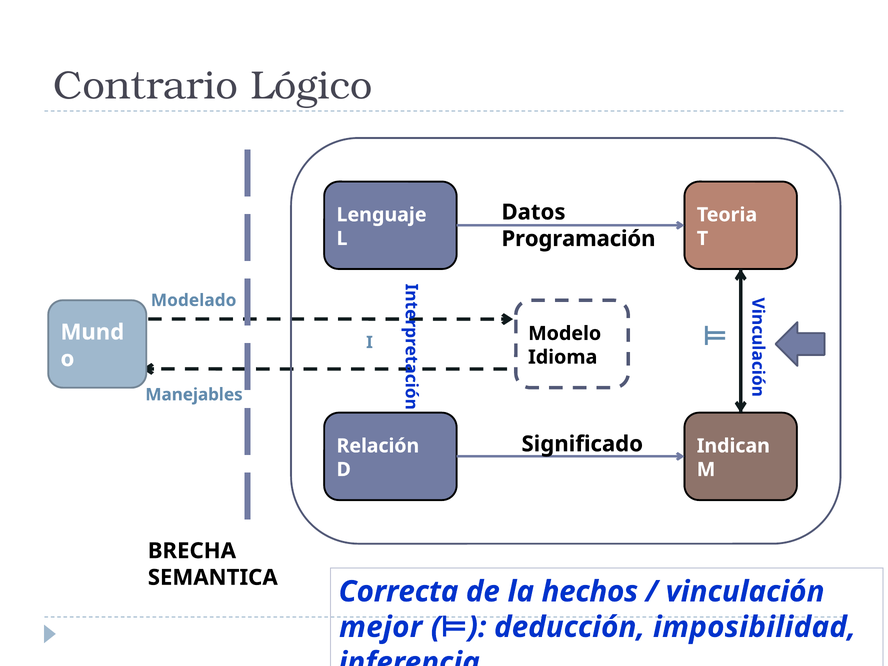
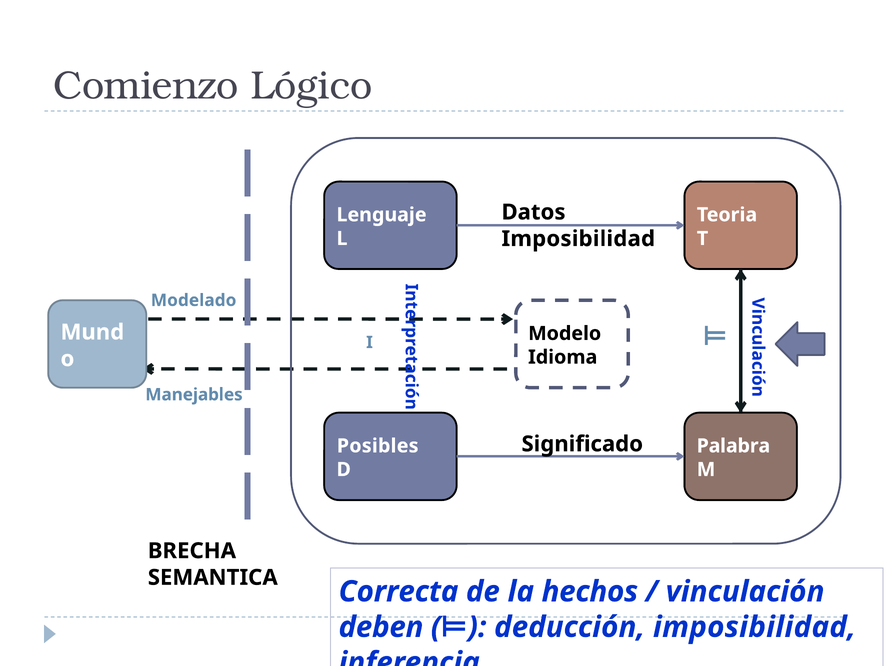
Contrario: Contrario -> Comienzo
Programación at (578, 239): Programación -> Imposibilidad
Relación: Relación -> Posibles
Indican: Indican -> Palabra
mejor: mejor -> deben
